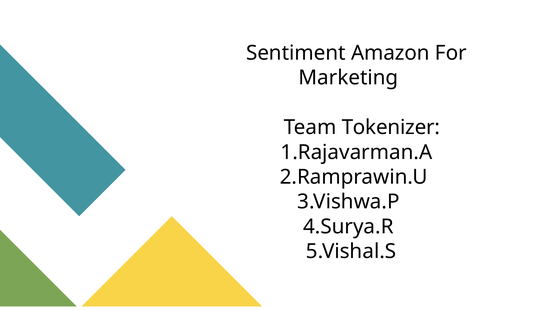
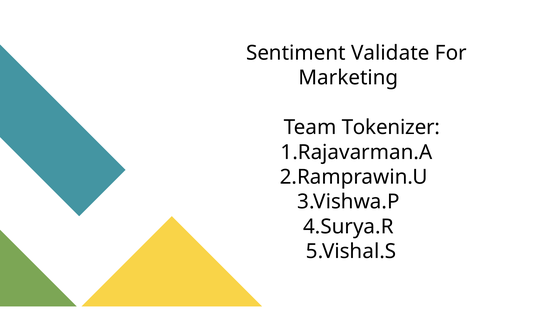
Amazon: Amazon -> Validate
